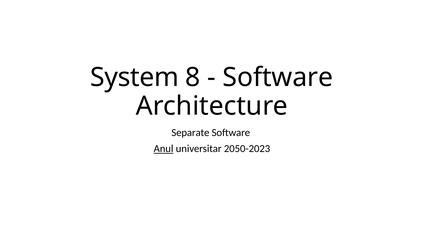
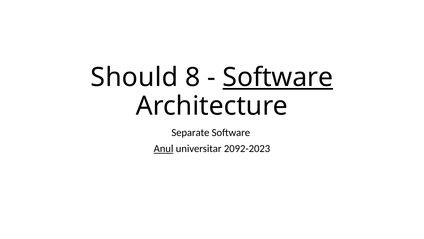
System: System -> Should
Software at (278, 77) underline: none -> present
2050-2023: 2050-2023 -> 2092-2023
